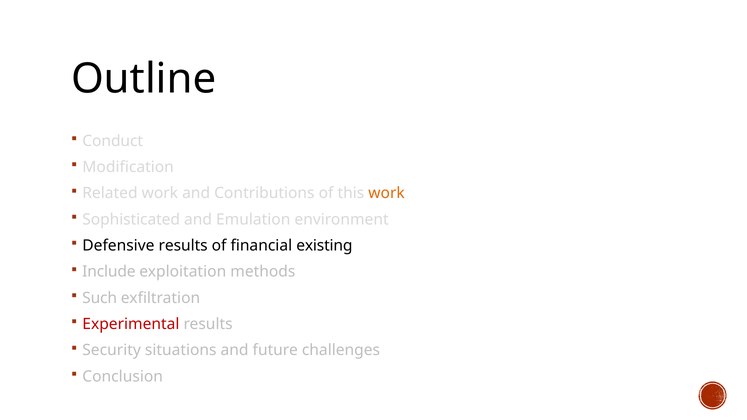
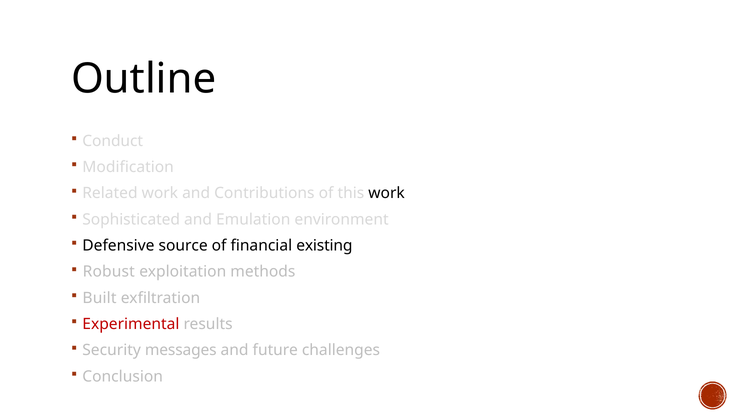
work at (387, 193) colour: orange -> black
Defensive results: results -> source
Include: Include -> Robust
Such: Such -> Built
situations: situations -> messages
